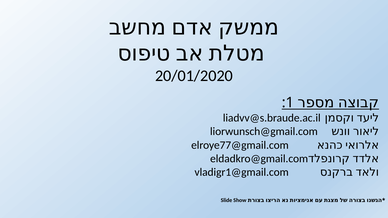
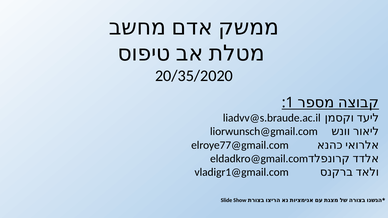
20/01/2020: 20/01/2020 -> 20/35/2020
